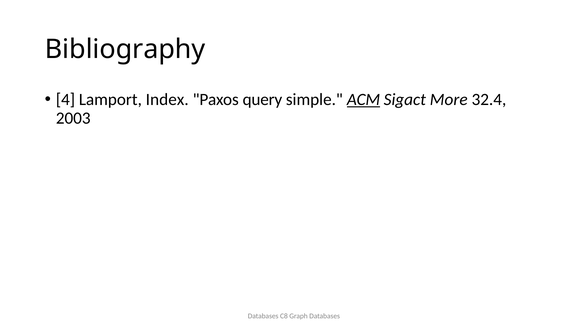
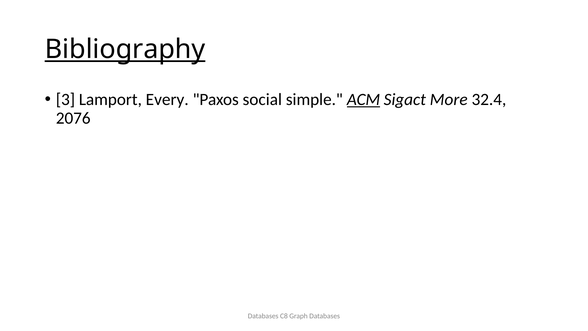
Bibliography underline: none -> present
4: 4 -> 3
Index: Index -> Every
query: query -> social
2003: 2003 -> 2076
